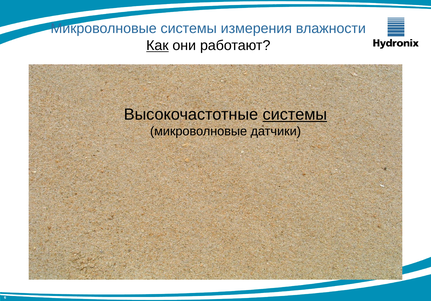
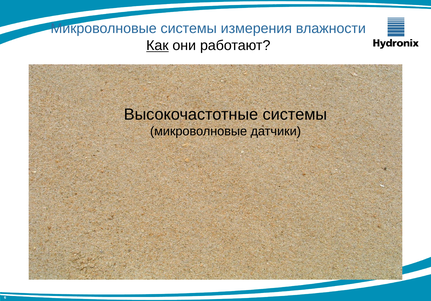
системы at (295, 115) underline: present -> none
